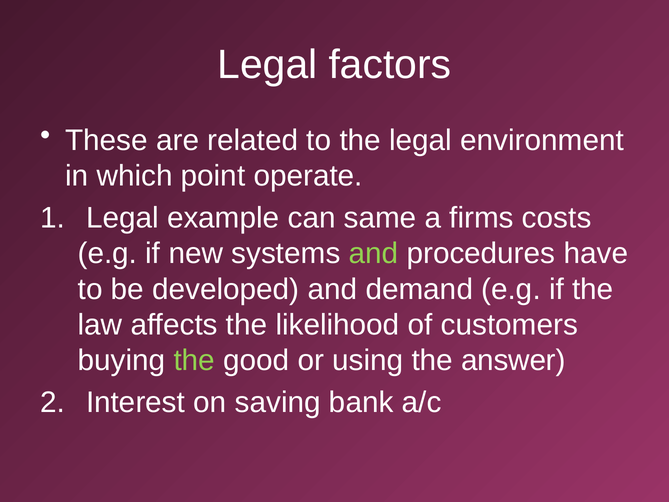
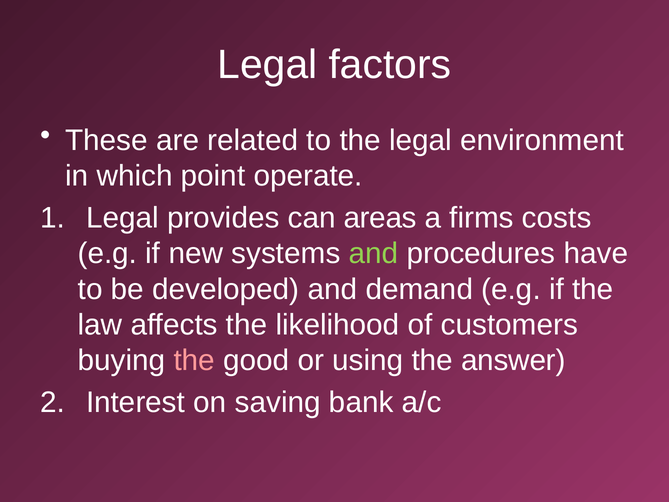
example: example -> provides
same: same -> areas
the at (194, 360) colour: light green -> pink
